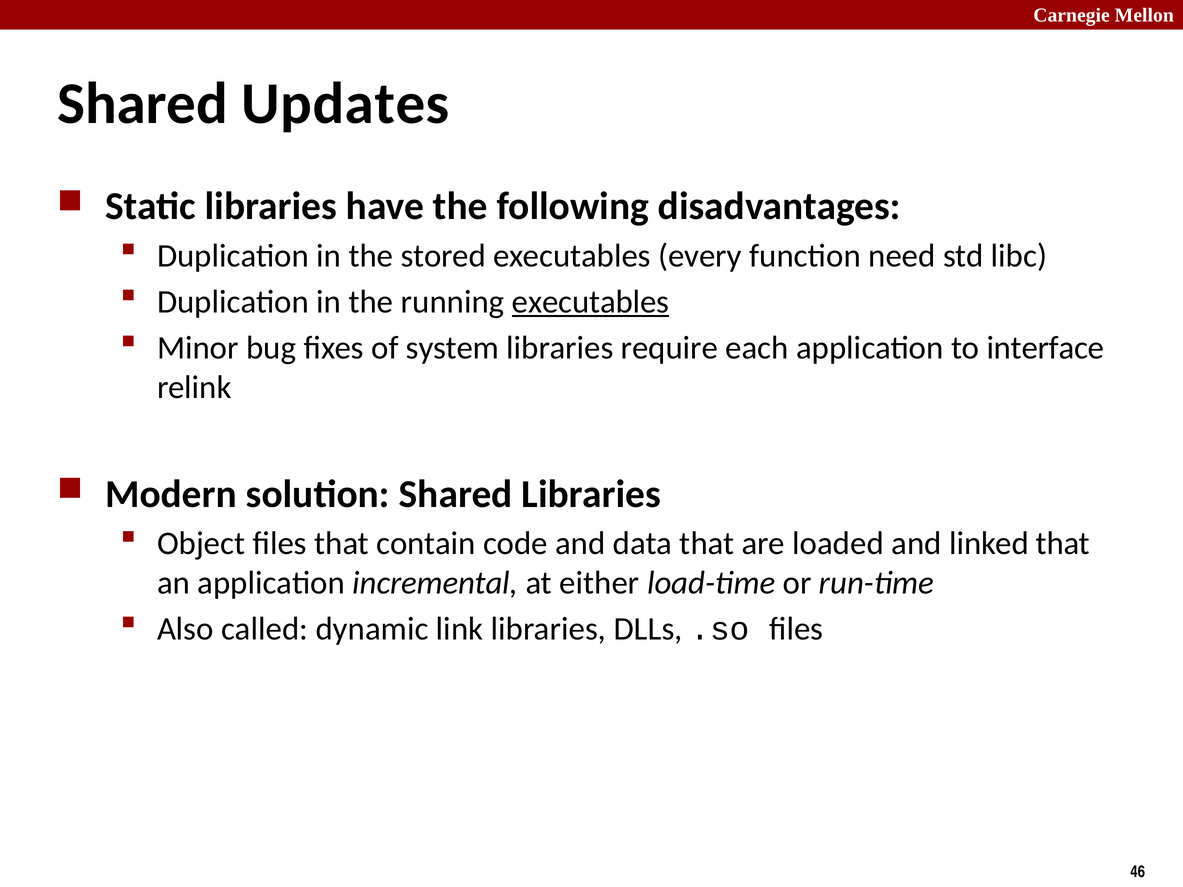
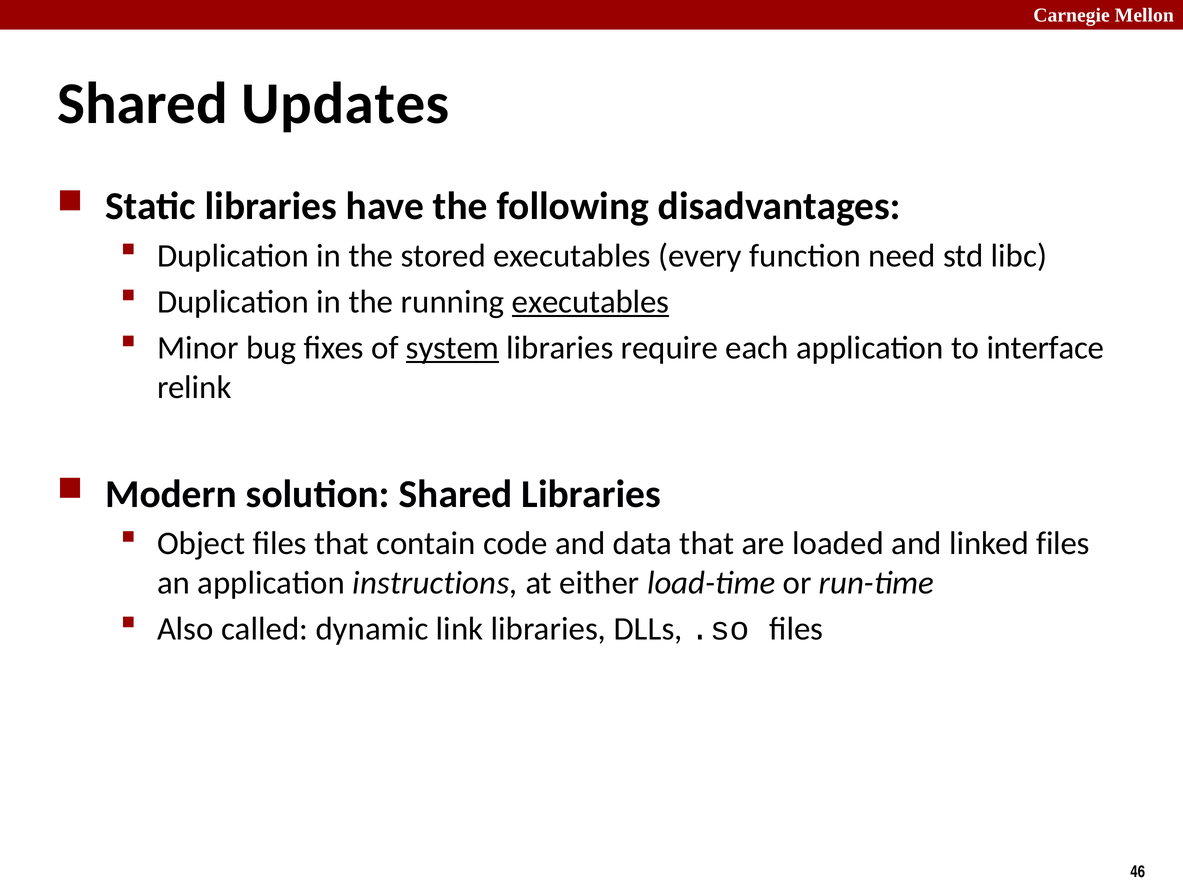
system underline: none -> present
linked that: that -> files
incremental: incremental -> instructions
